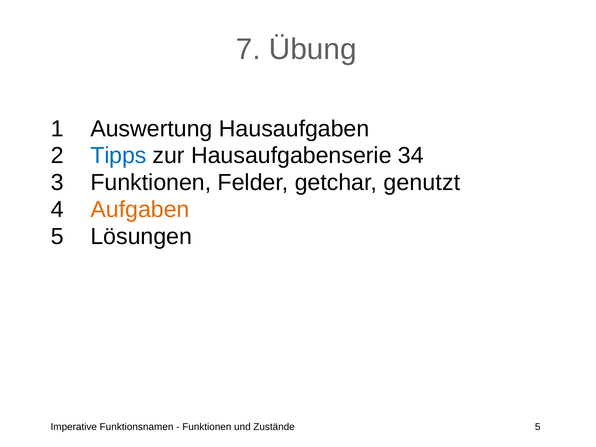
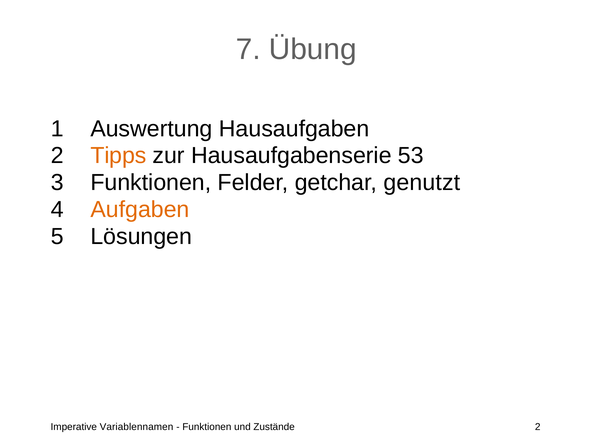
Tipps colour: blue -> orange
34: 34 -> 53
Funktionsnamen: Funktionsnamen -> Variablennamen
Zustände 5: 5 -> 2
